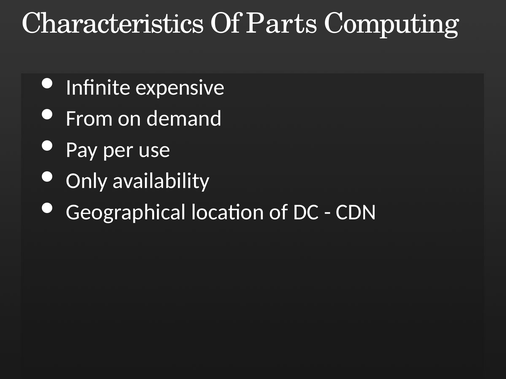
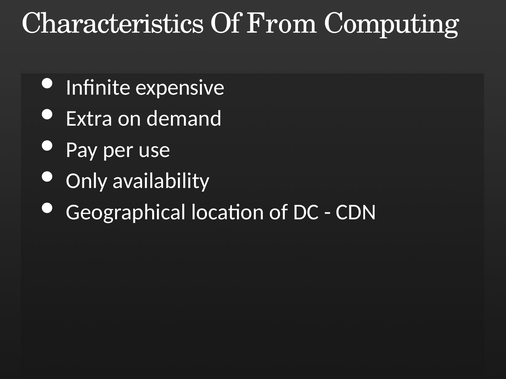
Parts: Parts -> From
From: From -> Extra
